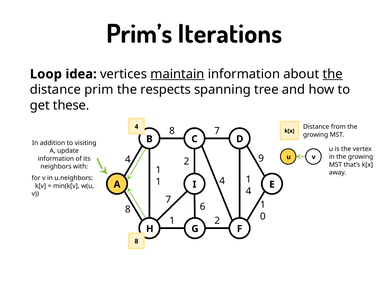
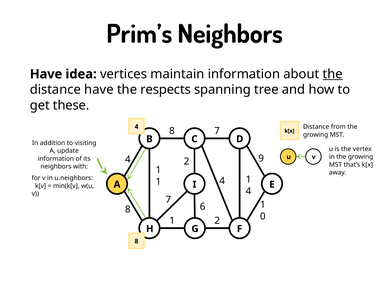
Prim’s Iterations: Iterations -> Neighbors
Loop at (46, 74): Loop -> Have
maintain underline: present -> none
distance prim: prim -> have
